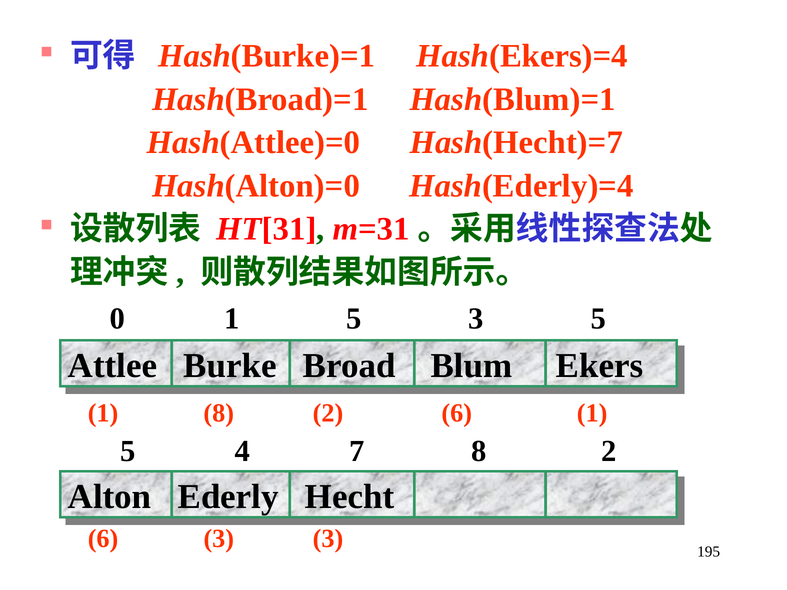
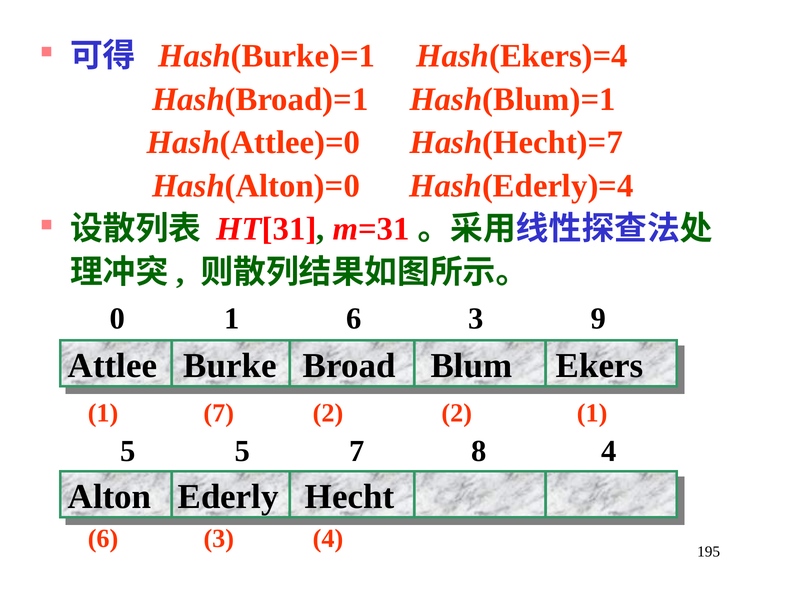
0 1 5: 5 -> 6
3 5: 5 -> 9
1 8: 8 -> 7
2 6: 6 -> 2
5 4: 4 -> 5
7 8 2: 2 -> 4
3 3: 3 -> 4
